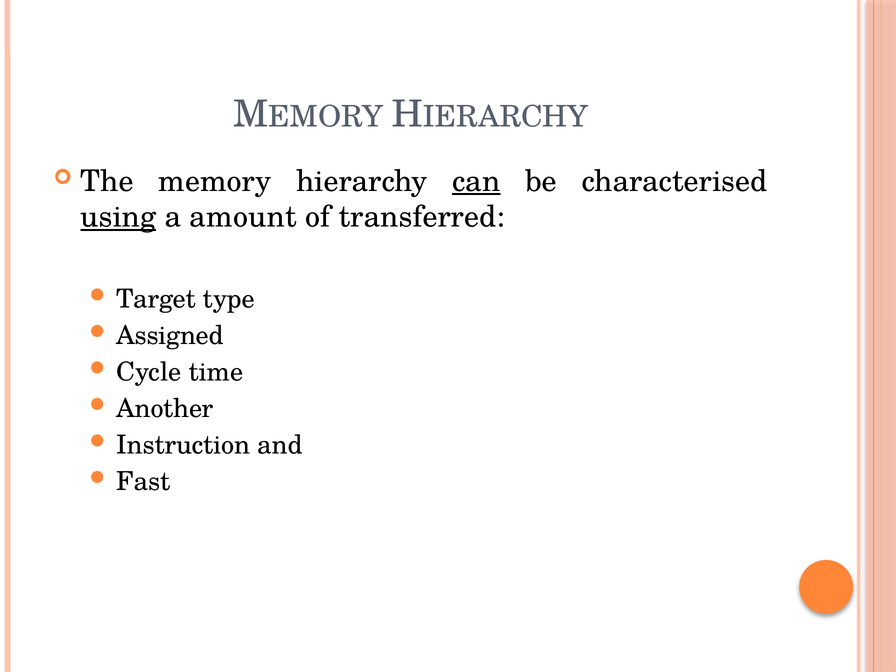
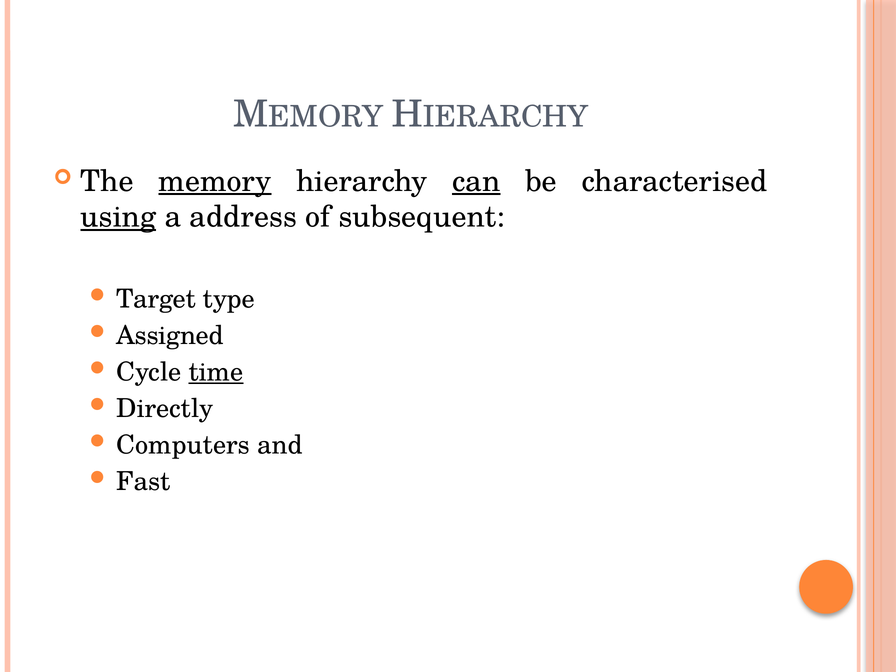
memory underline: none -> present
amount: amount -> address
transferred: transferred -> subsequent
time underline: none -> present
Another: Another -> Directly
Instruction: Instruction -> Computers
